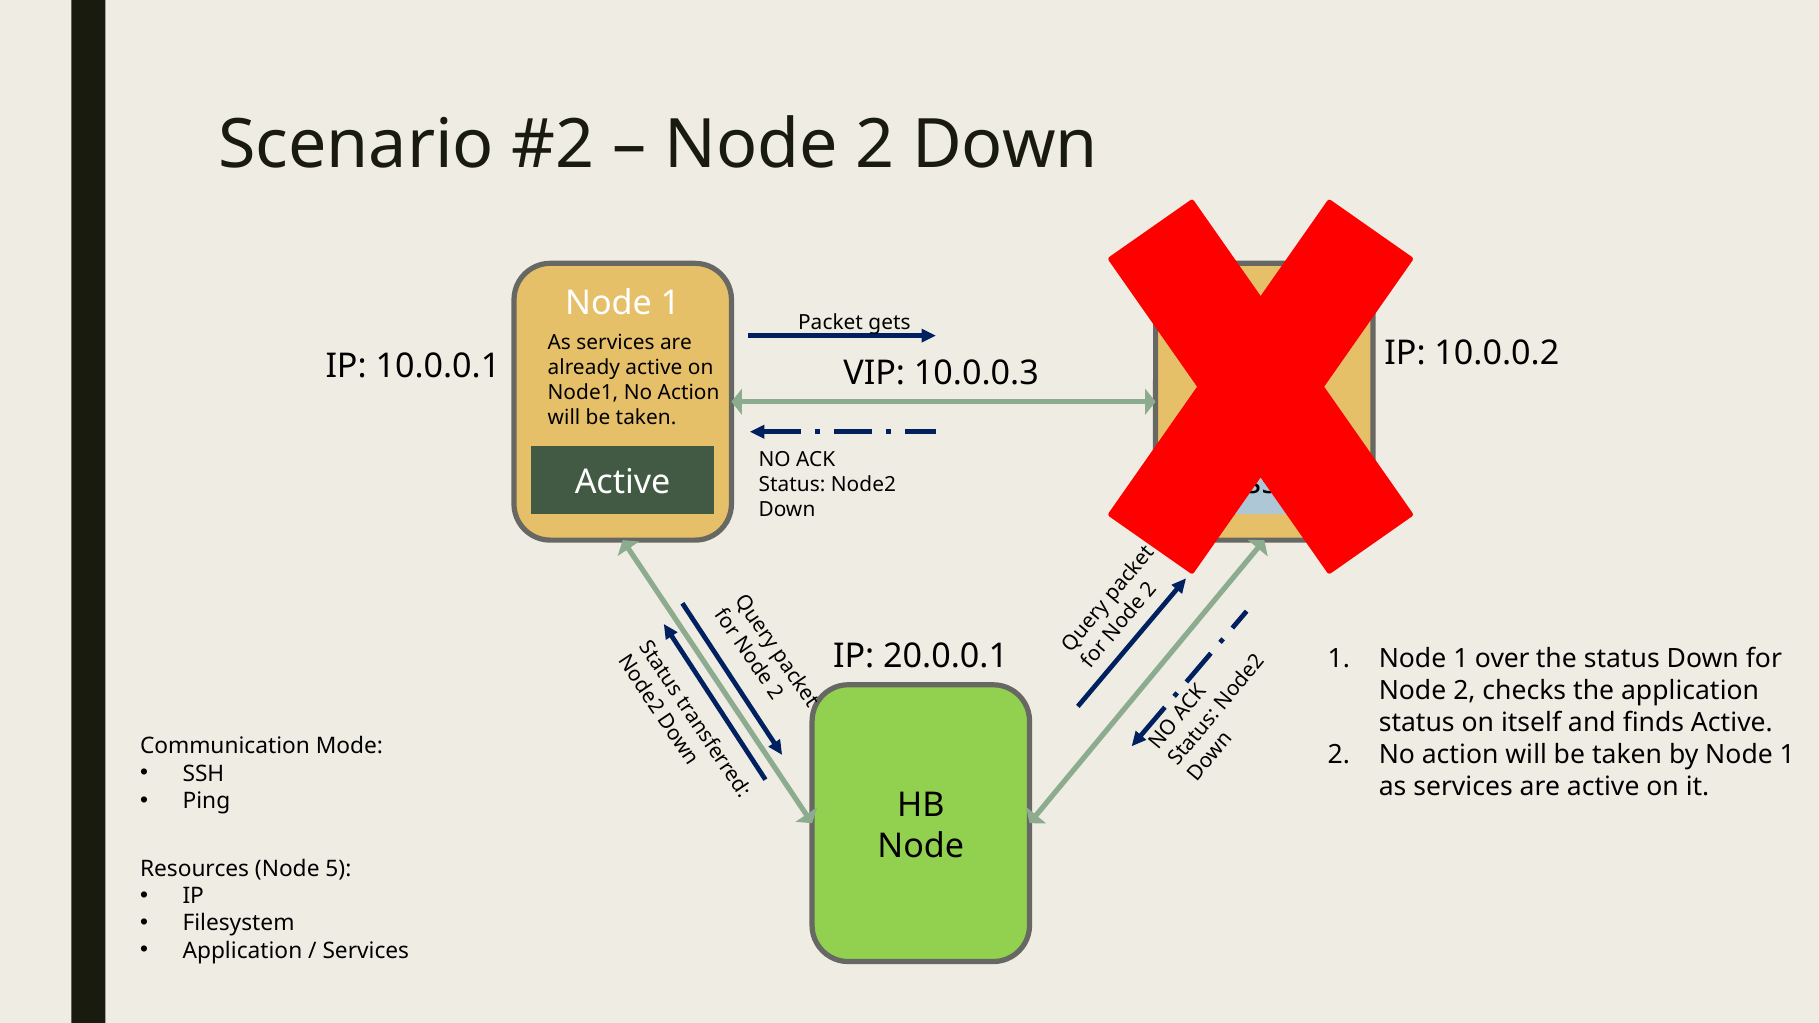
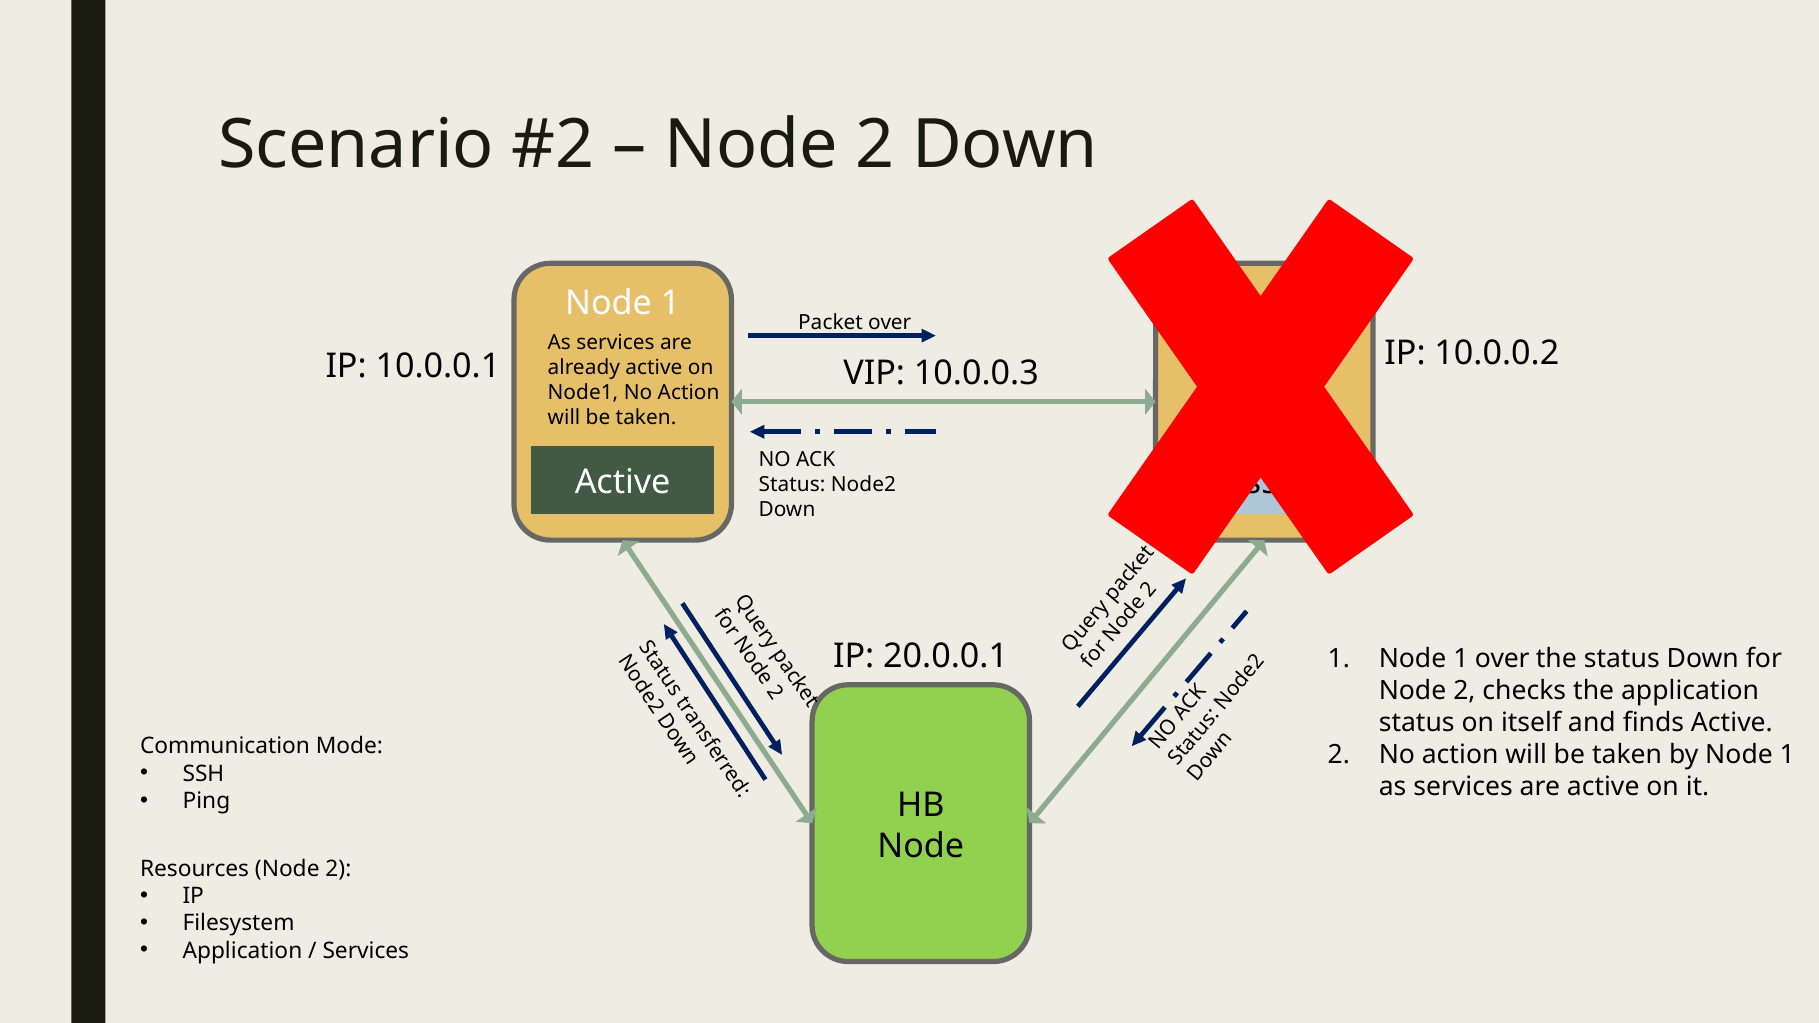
Packet gets: gets -> over
Resources Node 5: 5 -> 2
